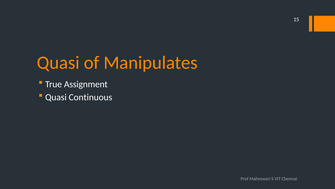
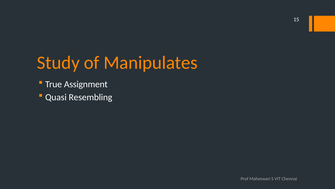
Quasi at (58, 63): Quasi -> Study
Continuous: Continuous -> Resembling
